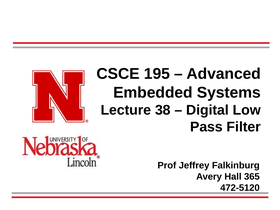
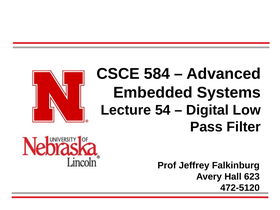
195: 195 -> 584
38: 38 -> 54
365: 365 -> 623
